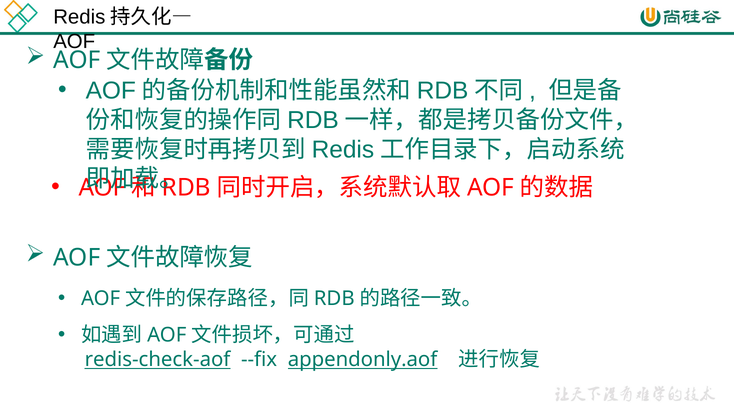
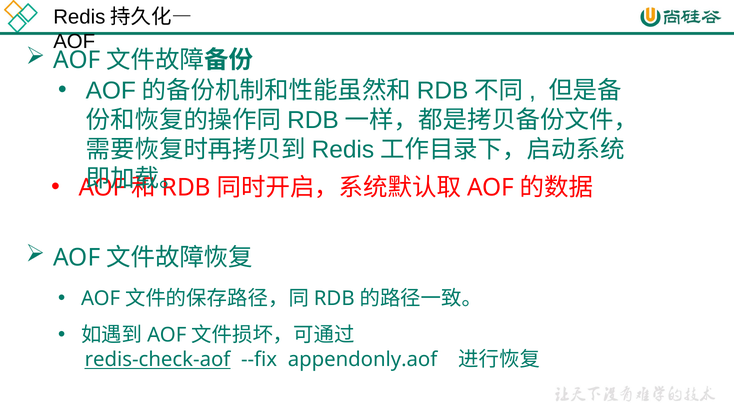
appendonly.aof underline: present -> none
